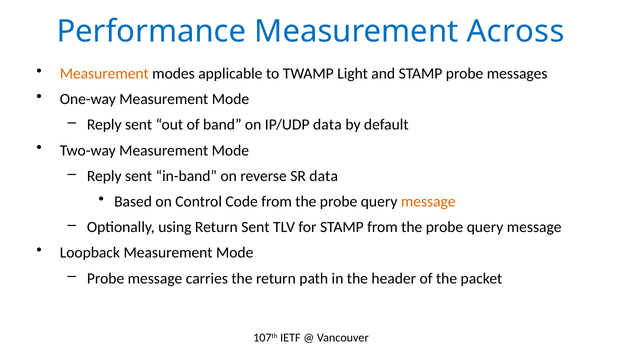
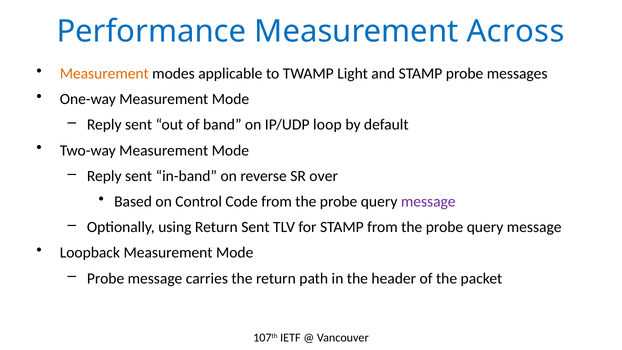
IP/UDP data: data -> loop
SR data: data -> over
message at (428, 202) colour: orange -> purple
